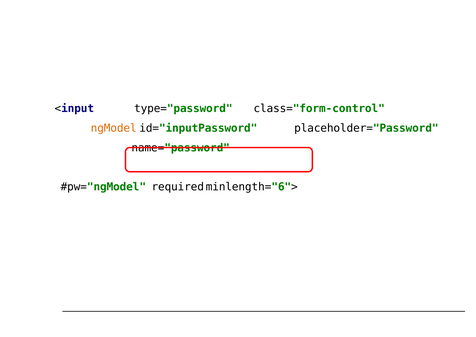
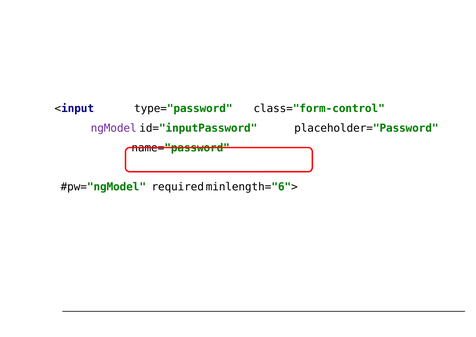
ngModel colour: orange -> purple
